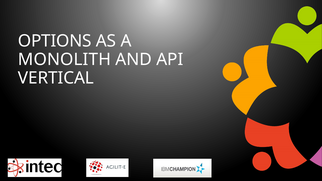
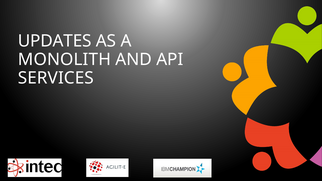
OPTIONS: OPTIONS -> UPDATES
VERTICAL: VERTICAL -> SERVICES
